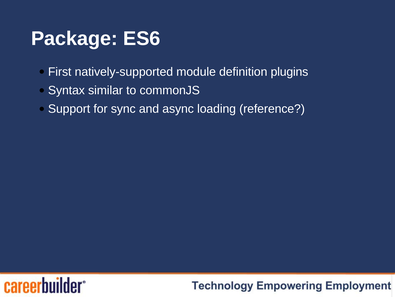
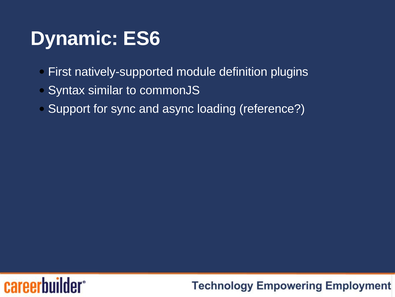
Package: Package -> Dynamic
